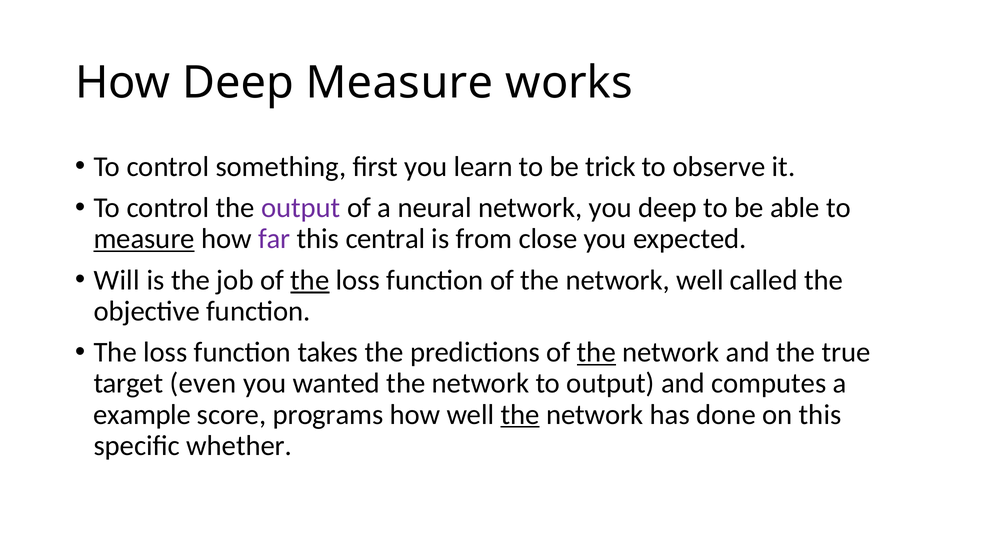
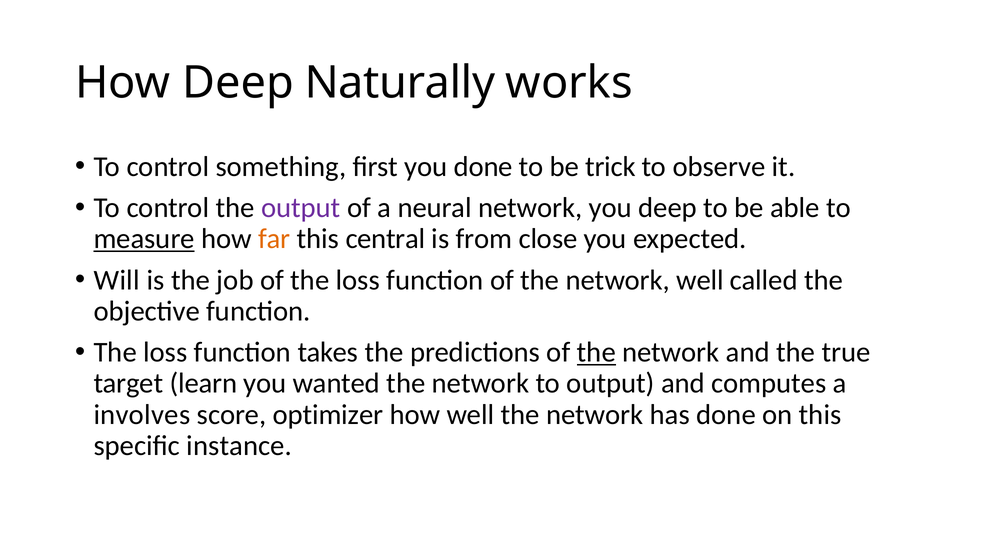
Deep Measure: Measure -> Naturally
you learn: learn -> done
far colour: purple -> orange
the at (310, 280) underline: present -> none
even: even -> learn
example: example -> involves
programs: programs -> optimizer
the at (520, 415) underline: present -> none
whether: whether -> instance
